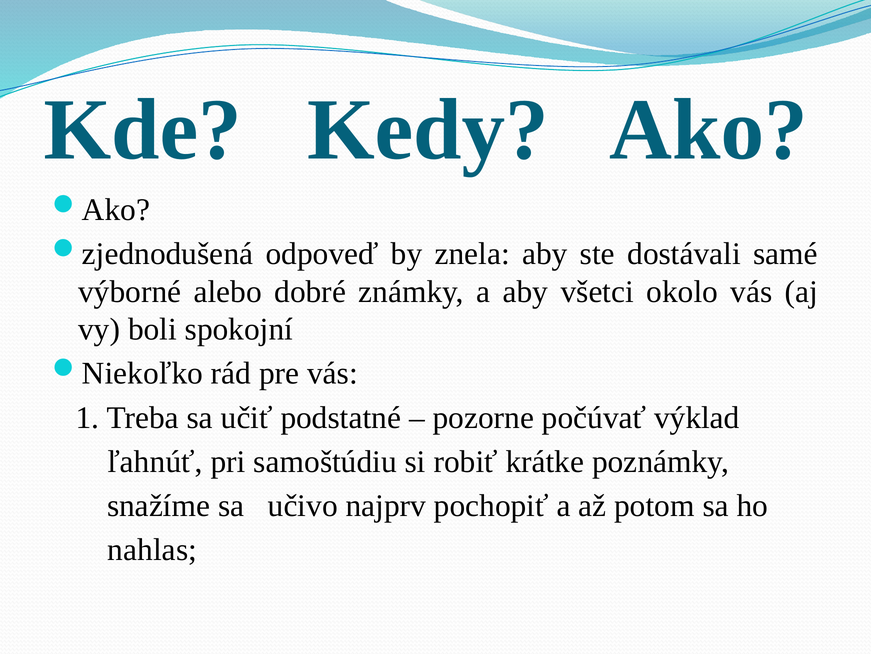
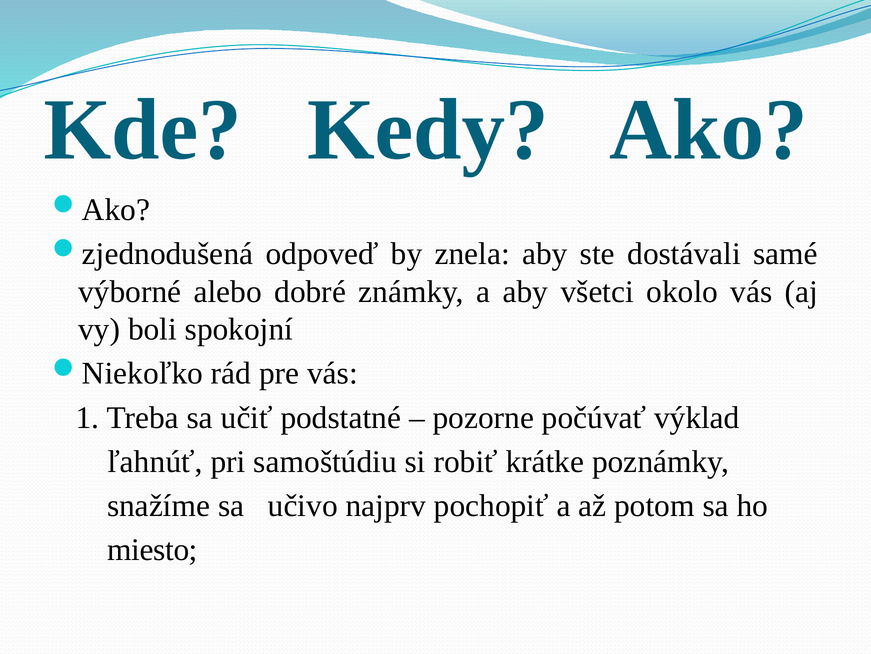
nahlas: nahlas -> miesto
